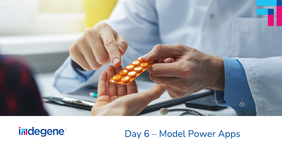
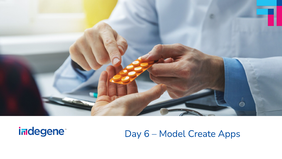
Power: Power -> Create
